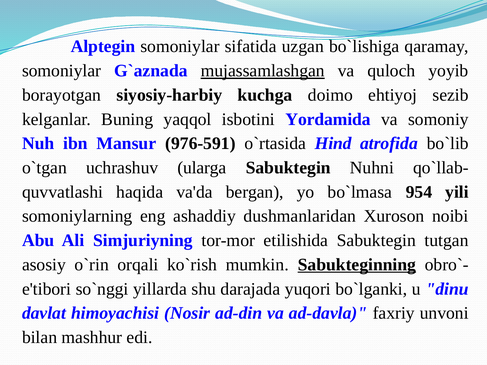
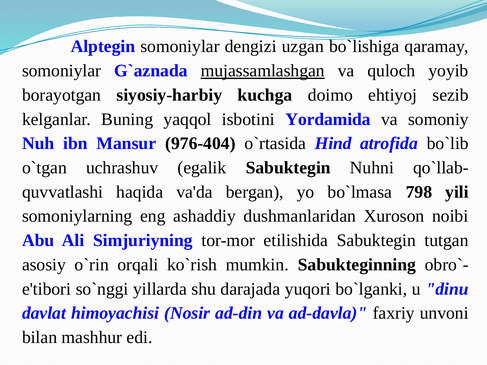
sifatida: sifatida -> dengizi
976-591: 976-591 -> 976-404
ularga: ularga -> egalik
954: 954 -> 798
Sabukteginning underline: present -> none
